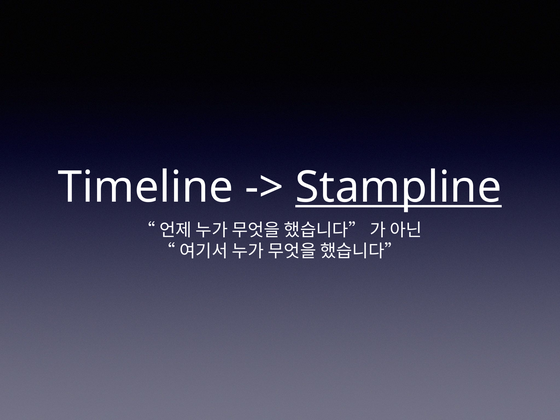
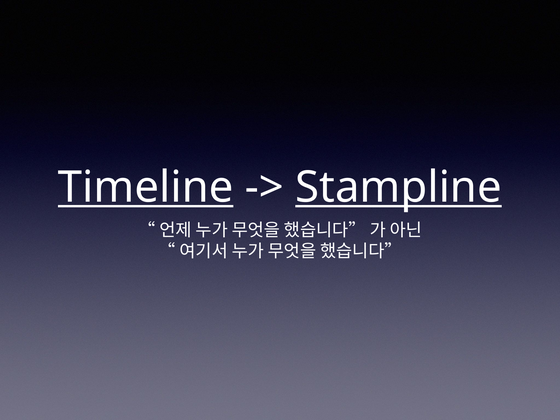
Timeline underline: none -> present
